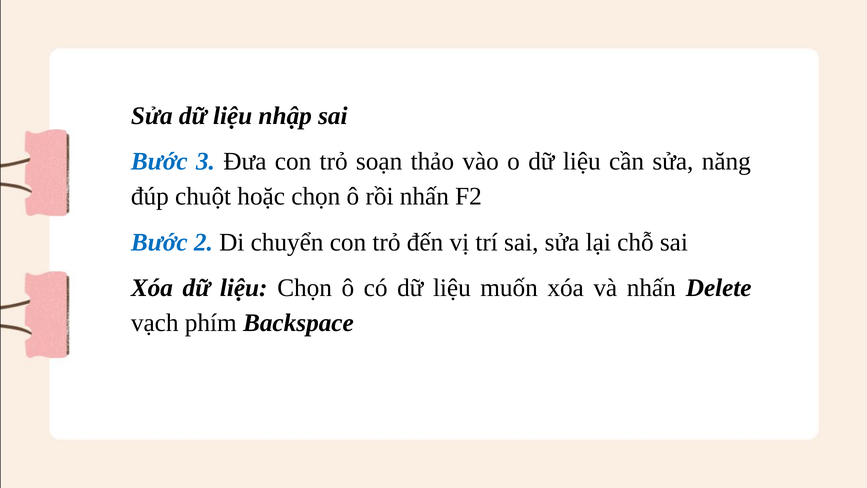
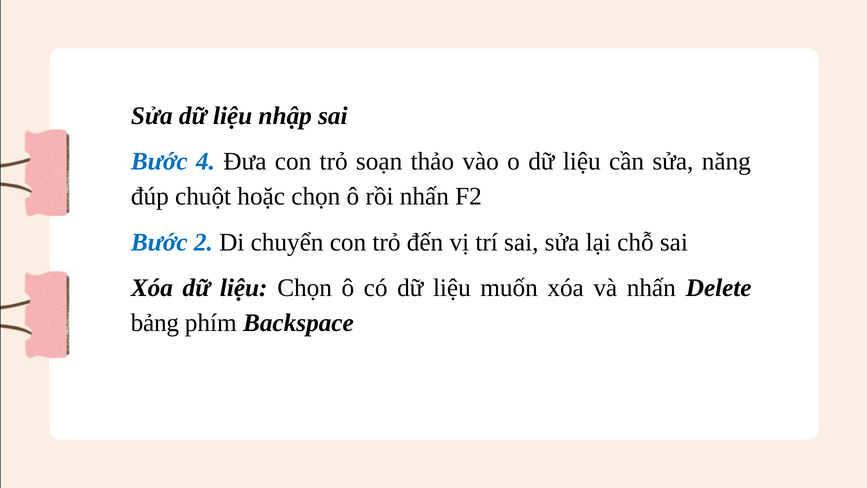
3: 3 -> 4
vạch: vạch -> bảng
